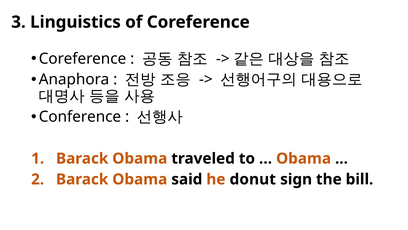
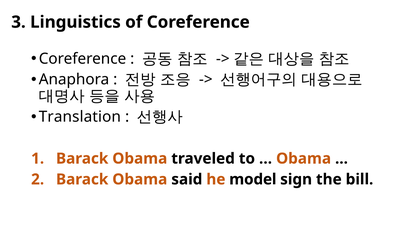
Conference: Conference -> Translation
donut: donut -> model
